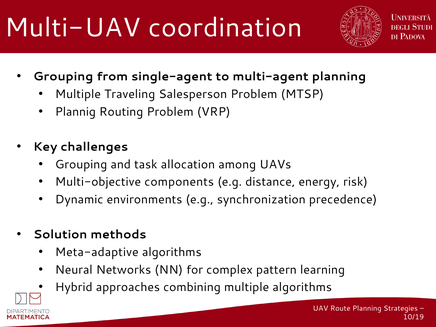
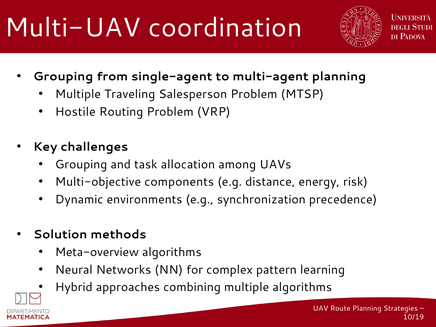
Plannig: Plannig -> Hostile
Meta-adaptive: Meta-adaptive -> Meta-overview
